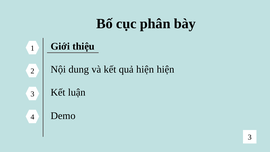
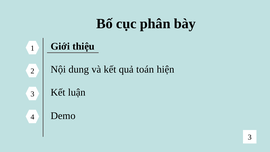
quả hiện: hiện -> toán
